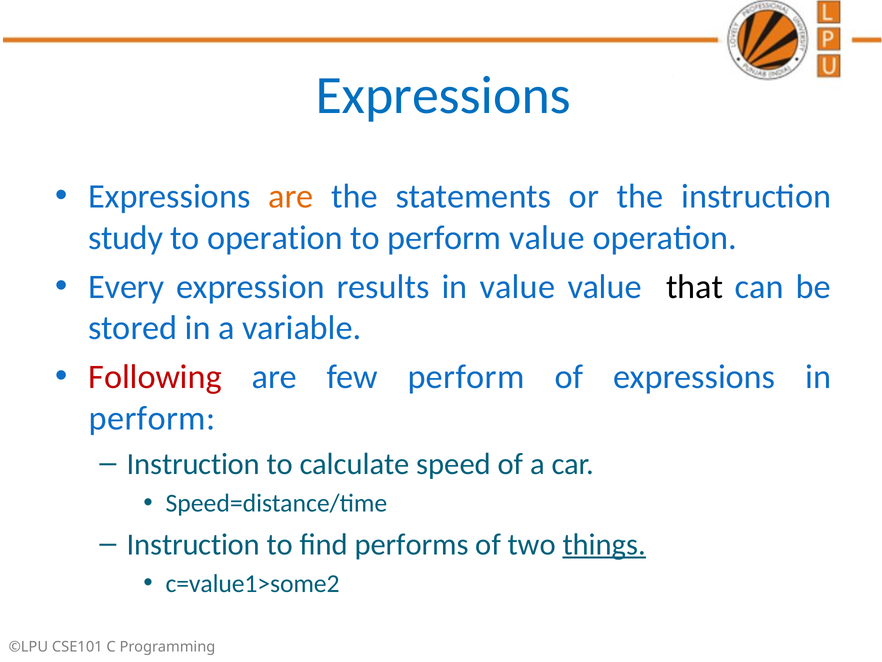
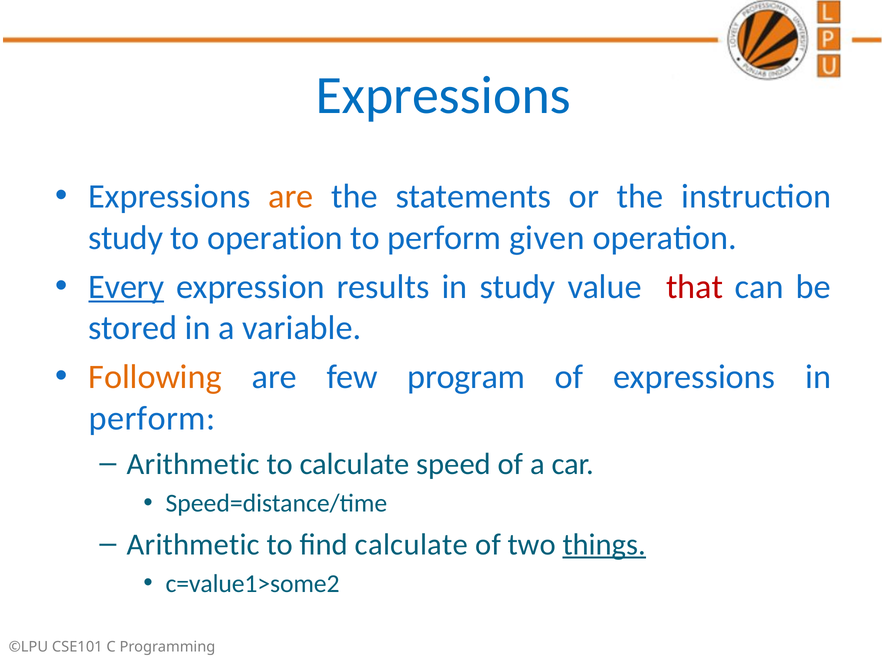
perform value: value -> given
Every underline: none -> present
in value: value -> study
that colour: black -> red
Following colour: red -> orange
few perform: perform -> program
Instruction at (193, 464): Instruction -> Arithmetic
Instruction at (193, 544): Instruction -> Arithmetic
find performs: performs -> calculate
